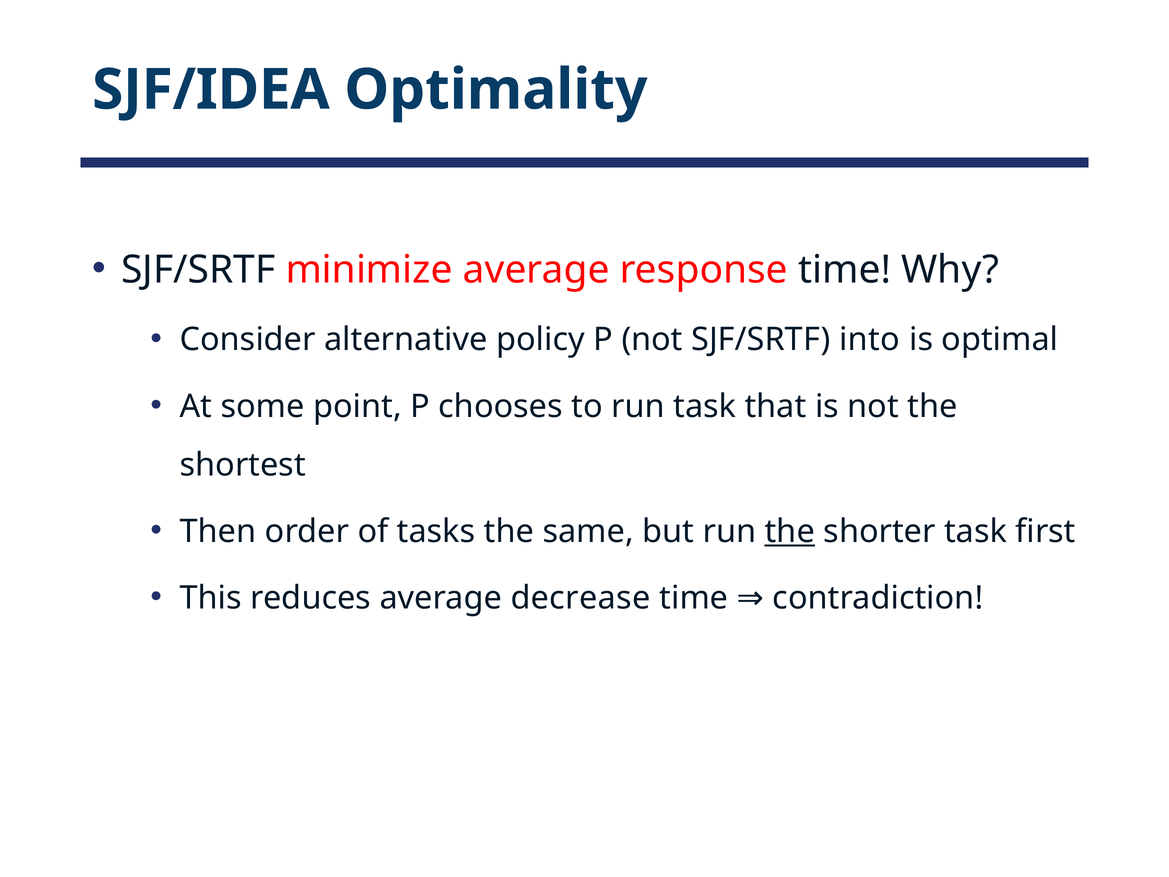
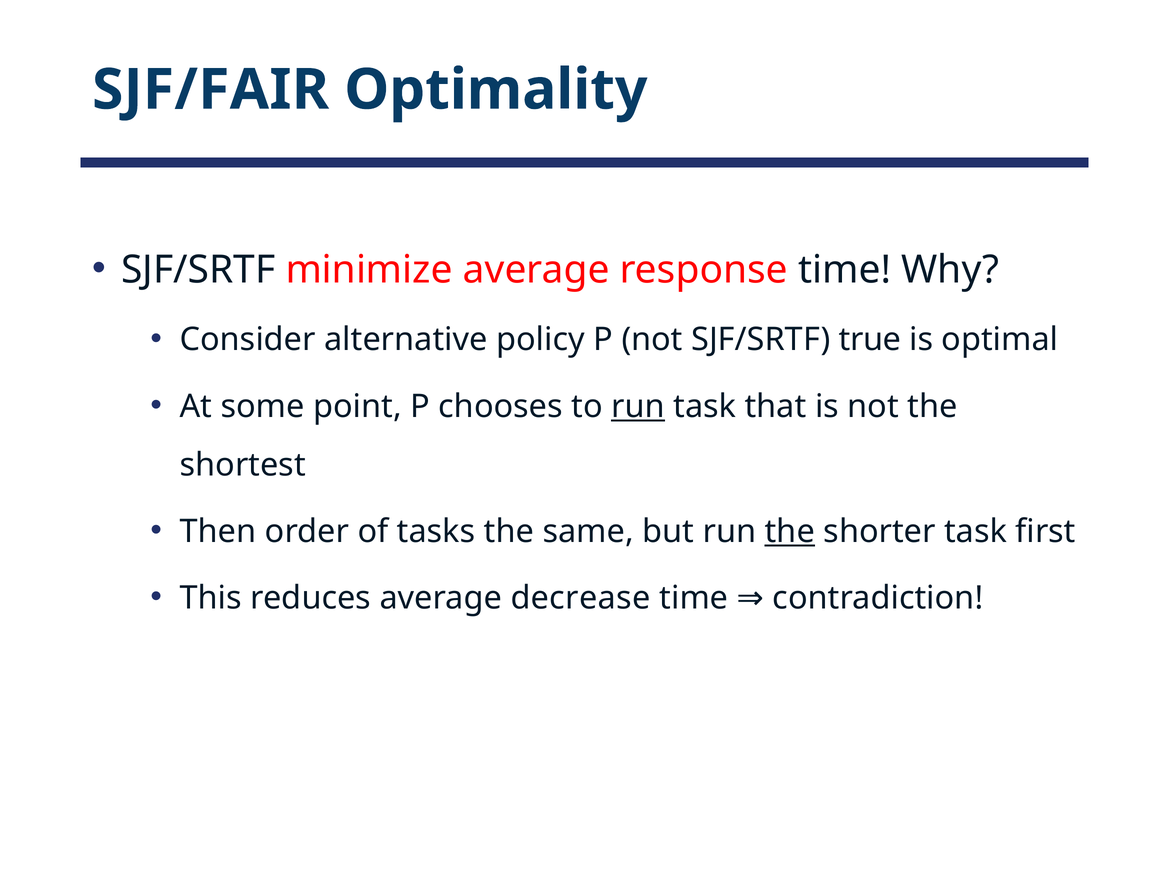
SJF/IDEA: SJF/IDEA -> SJF/FAIR
into: into -> true
run at (638, 406) underline: none -> present
